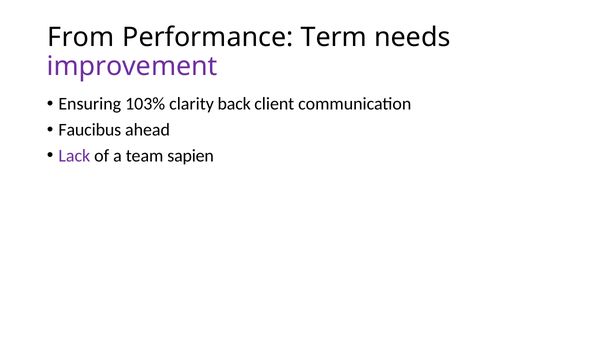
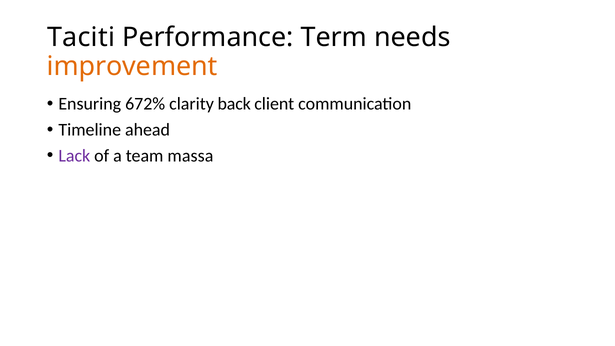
From: From -> Taciti
improvement colour: purple -> orange
103%: 103% -> 672%
Faucibus: Faucibus -> Timeline
sapien: sapien -> massa
